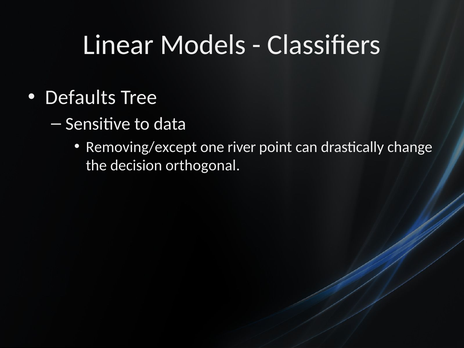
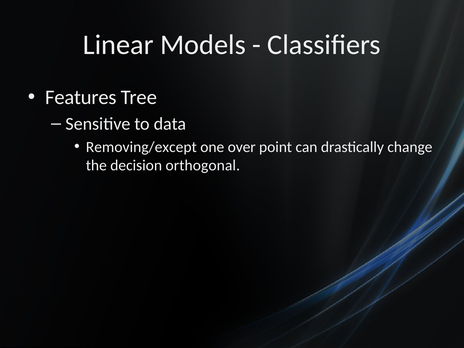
Defaults: Defaults -> Features
river: river -> over
